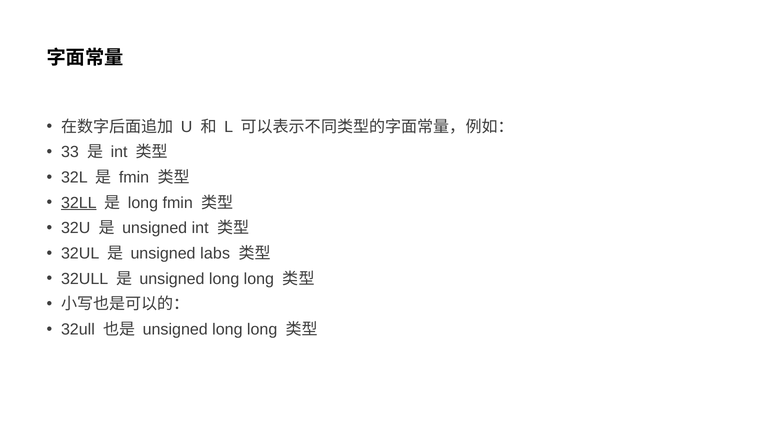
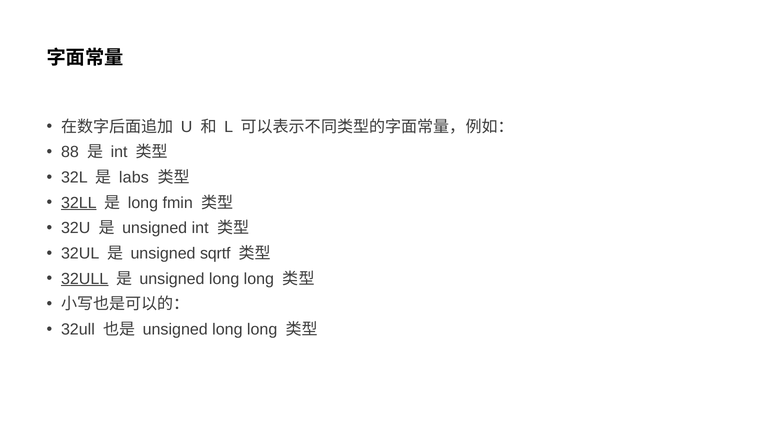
33: 33 -> 88
fmin at (134, 177): fmin -> labs
labs: labs -> sqrtf
32ULL at (85, 278) underline: none -> present
